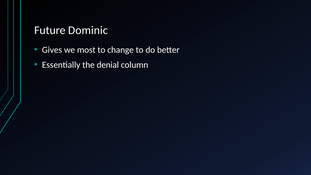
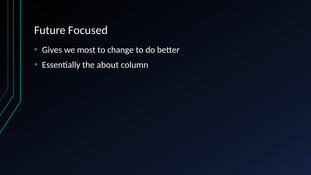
Dominic: Dominic -> Focused
denial: denial -> about
